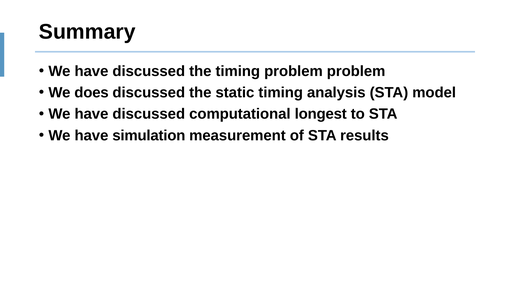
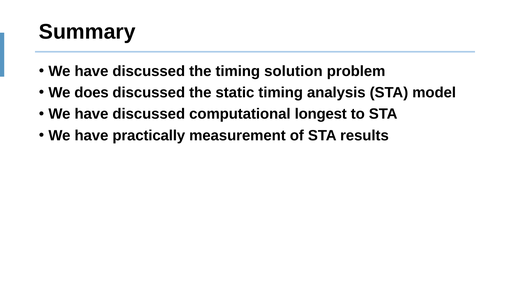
timing problem: problem -> solution
simulation: simulation -> practically
